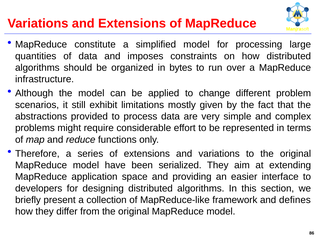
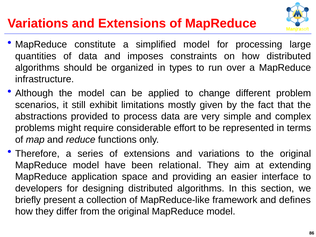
bytes: bytes -> types
serialized: serialized -> relational
